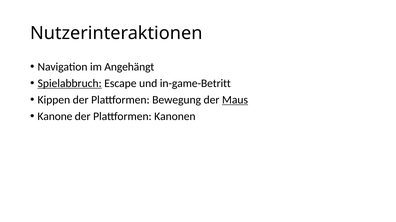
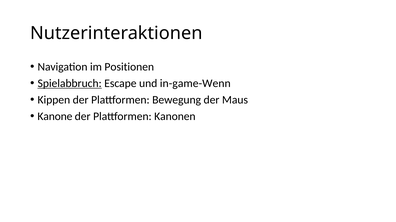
Angehängt: Angehängt -> Positionen
in-game-Betritt: in-game-Betritt -> in-game-Wenn
Maus underline: present -> none
